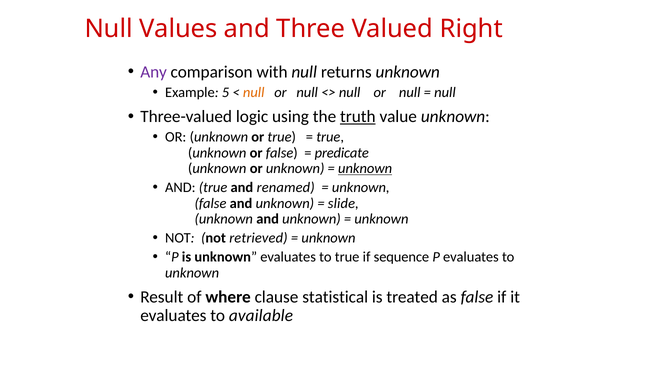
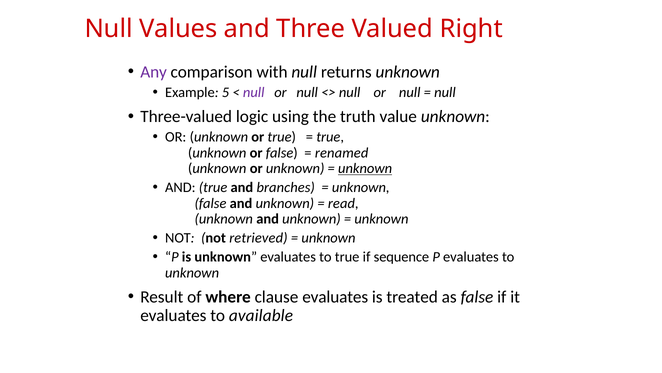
null at (254, 92) colour: orange -> purple
truth underline: present -> none
predicate: predicate -> renamed
renamed: renamed -> branches
slide: slide -> read
clause statistical: statistical -> evaluates
